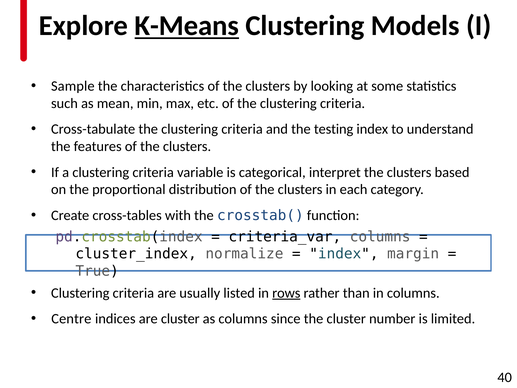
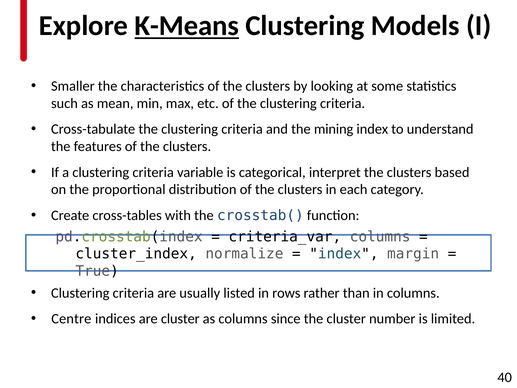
Sample: Sample -> Smaller
testing: testing -> mining
rows underline: present -> none
